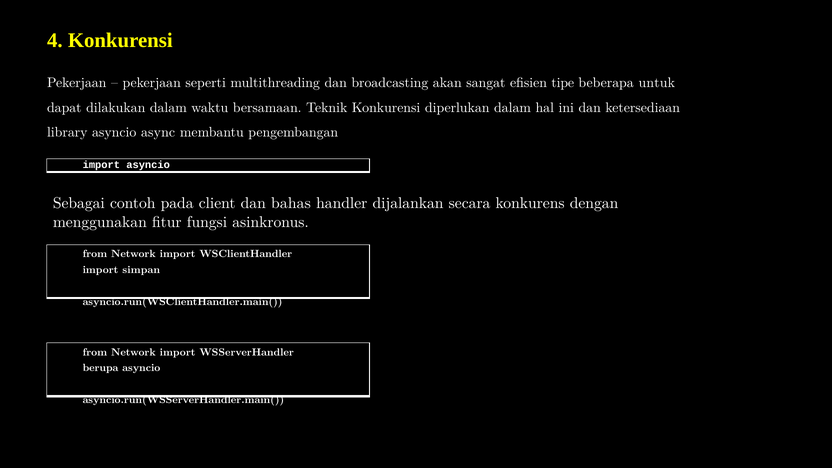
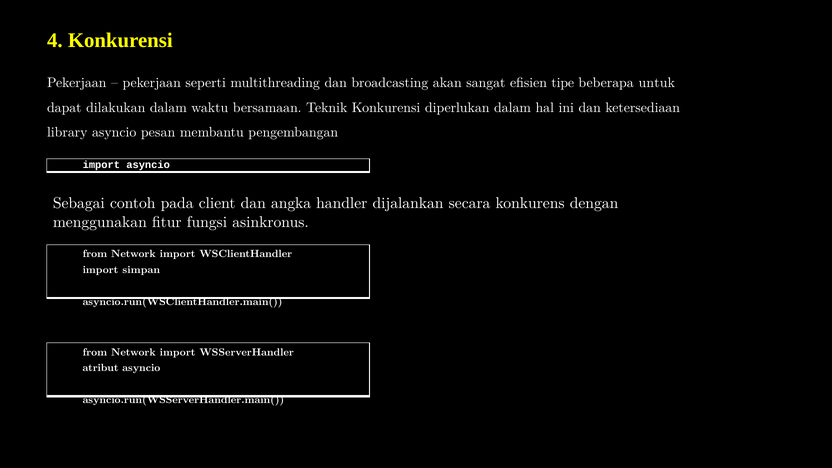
async: async -> pesan
bahas: bahas -> angka
berupa: berupa -> atribut
